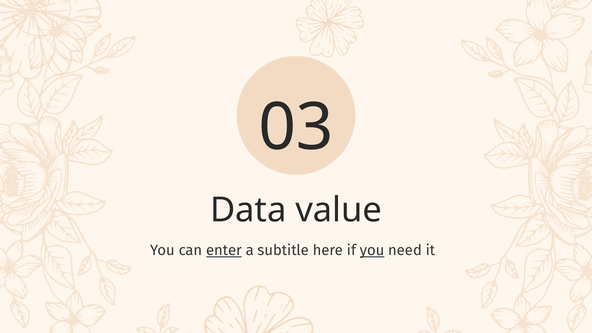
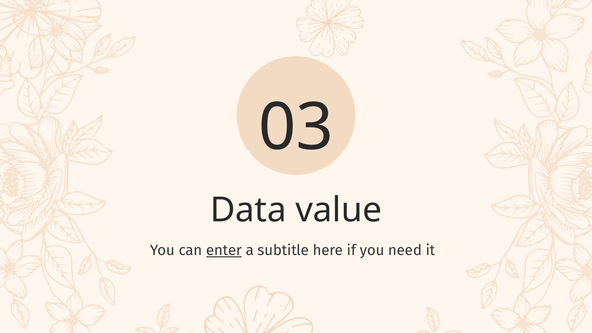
you at (372, 250) underline: present -> none
